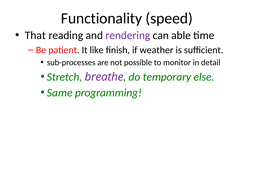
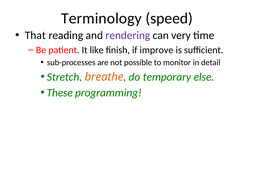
Functionality: Functionality -> Terminology
able: able -> very
weather: weather -> improve
breathe colour: purple -> orange
Same: Same -> These
